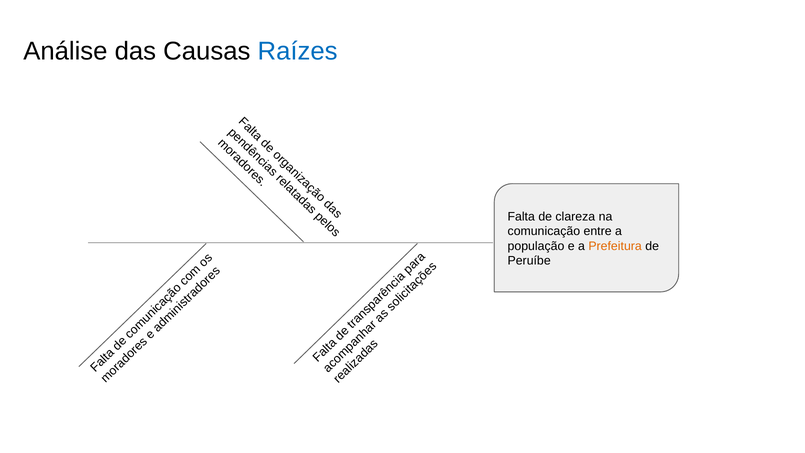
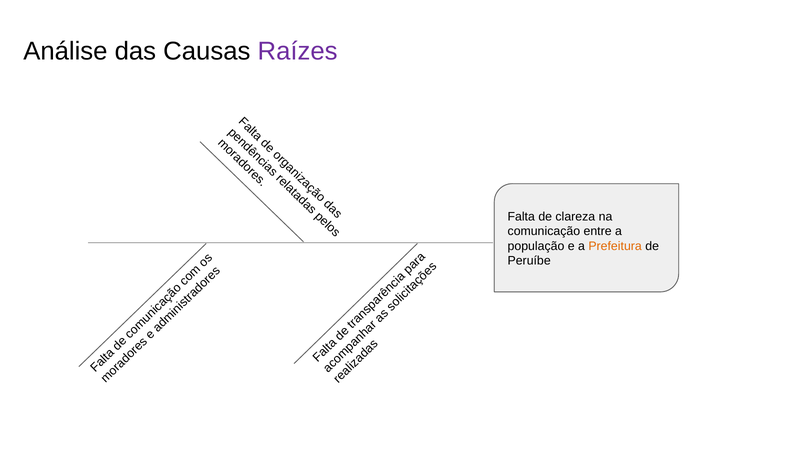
Raízes colour: blue -> purple
